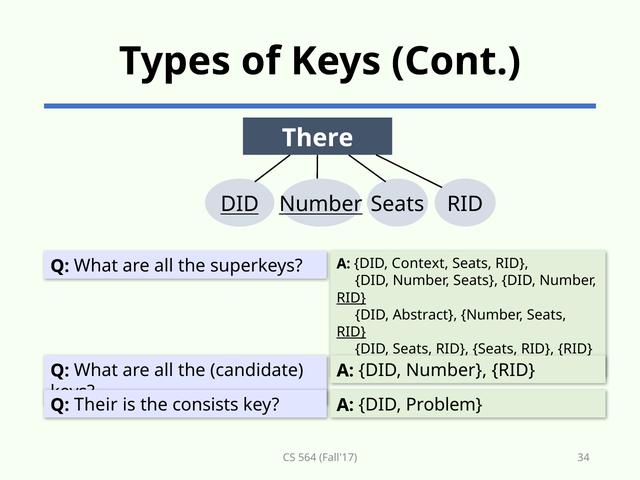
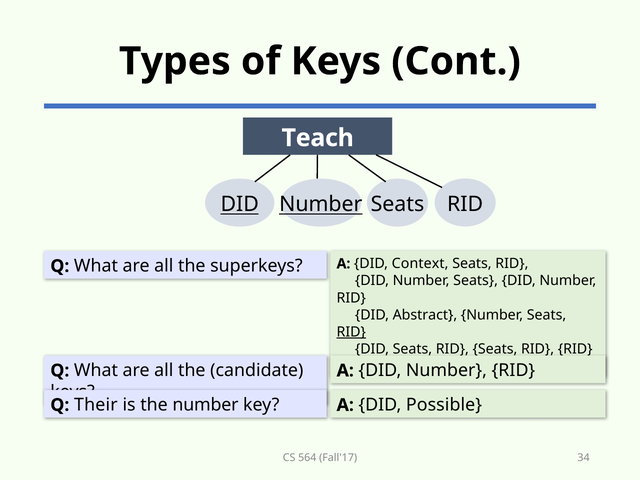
There: There -> Teach
RID at (351, 298) underline: present -> none
the consists: consists -> number
Problem: Problem -> Possible
